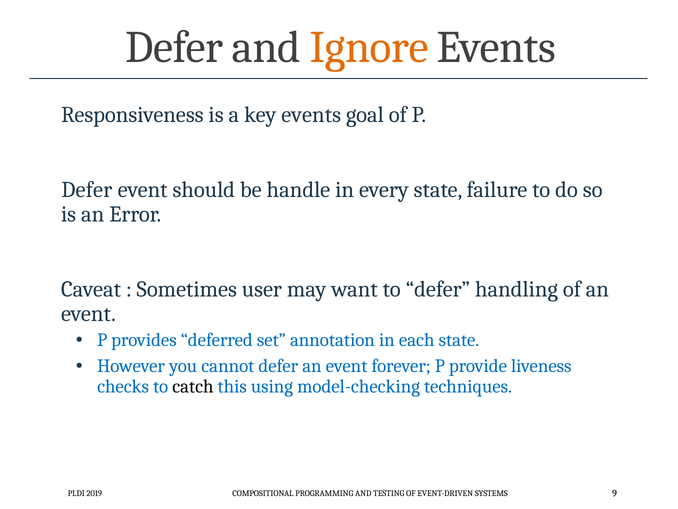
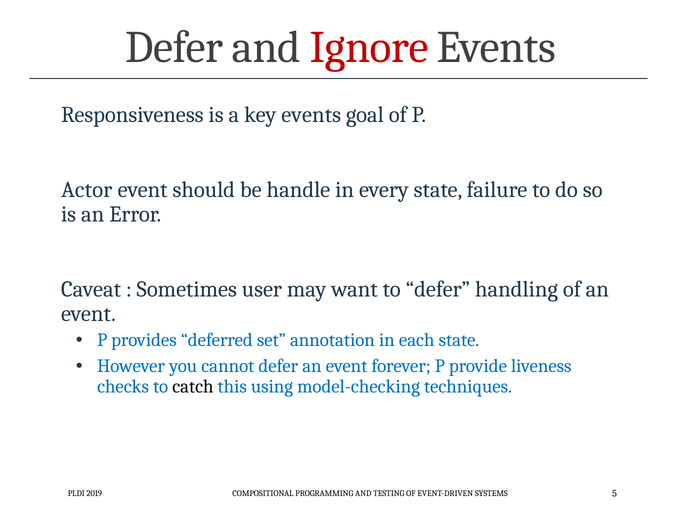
Ignore colour: orange -> red
Defer at (87, 190): Defer -> Actor
9: 9 -> 5
